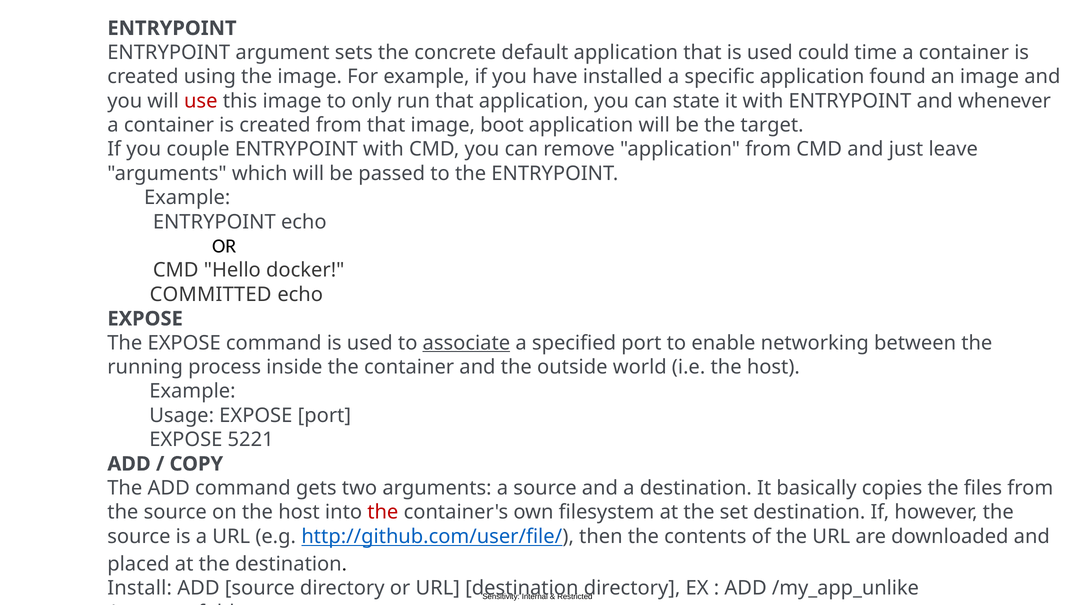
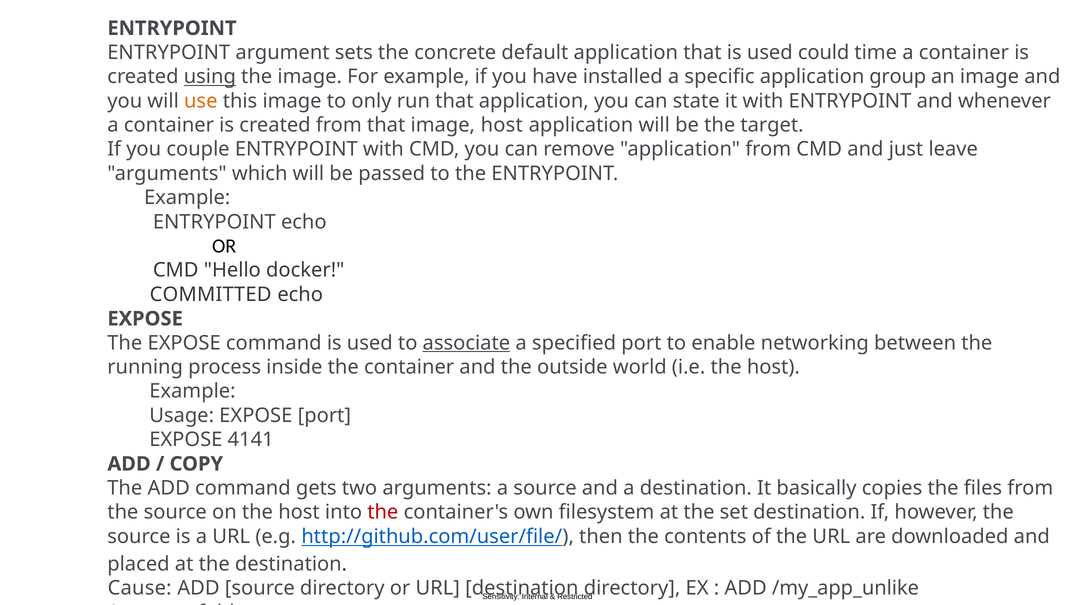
using underline: none -> present
found: found -> group
use colour: red -> orange
image boot: boot -> host
5221: 5221 -> 4141
Install: Install -> Cause
